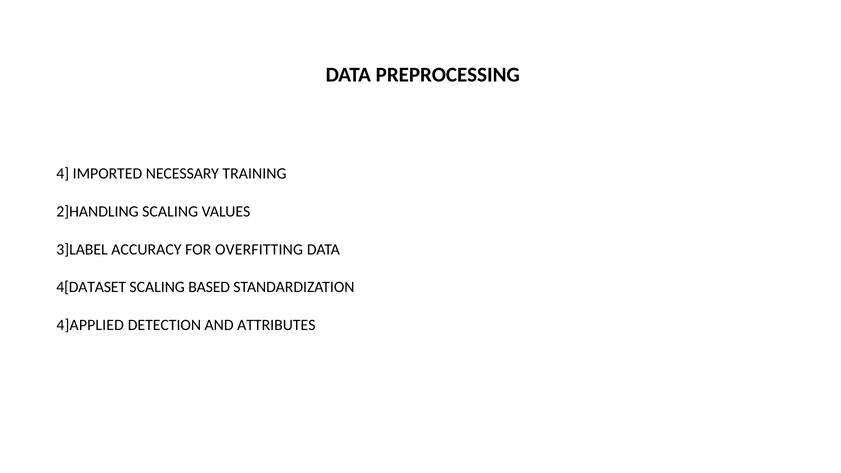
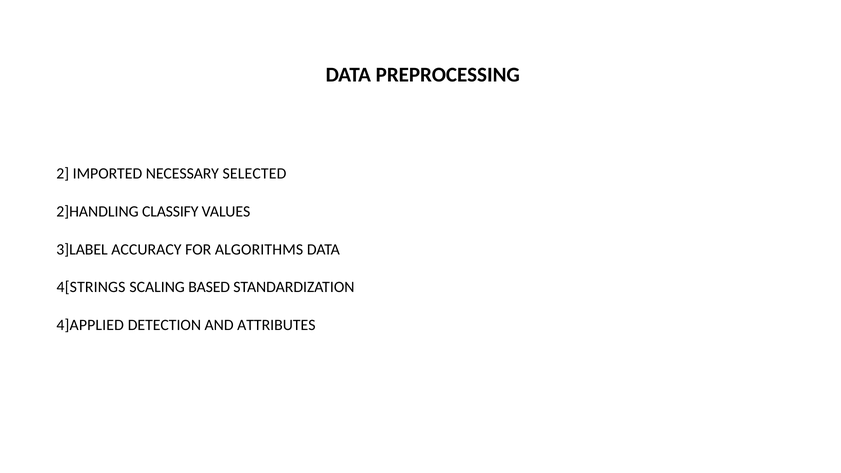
4: 4 -> 2
TRAINING: TRAINING -> SELECTED
2]HANDLING SCALING: SCALING -> CLASSIFY
OVERFITTING: OVERFITTING -> ALGORITHMS
4[DATASET: 4[DATASET -> 4[STRINGS
